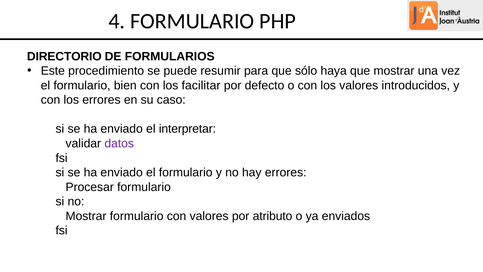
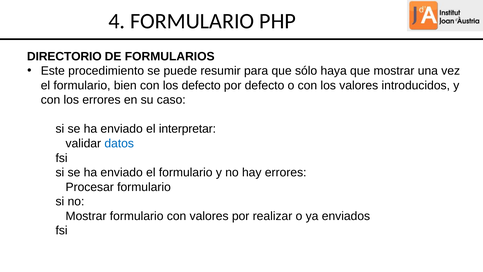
los facilitar: facilitar -> defecto
datos colour: purple -> blue
atributo: atributo -> realizar
